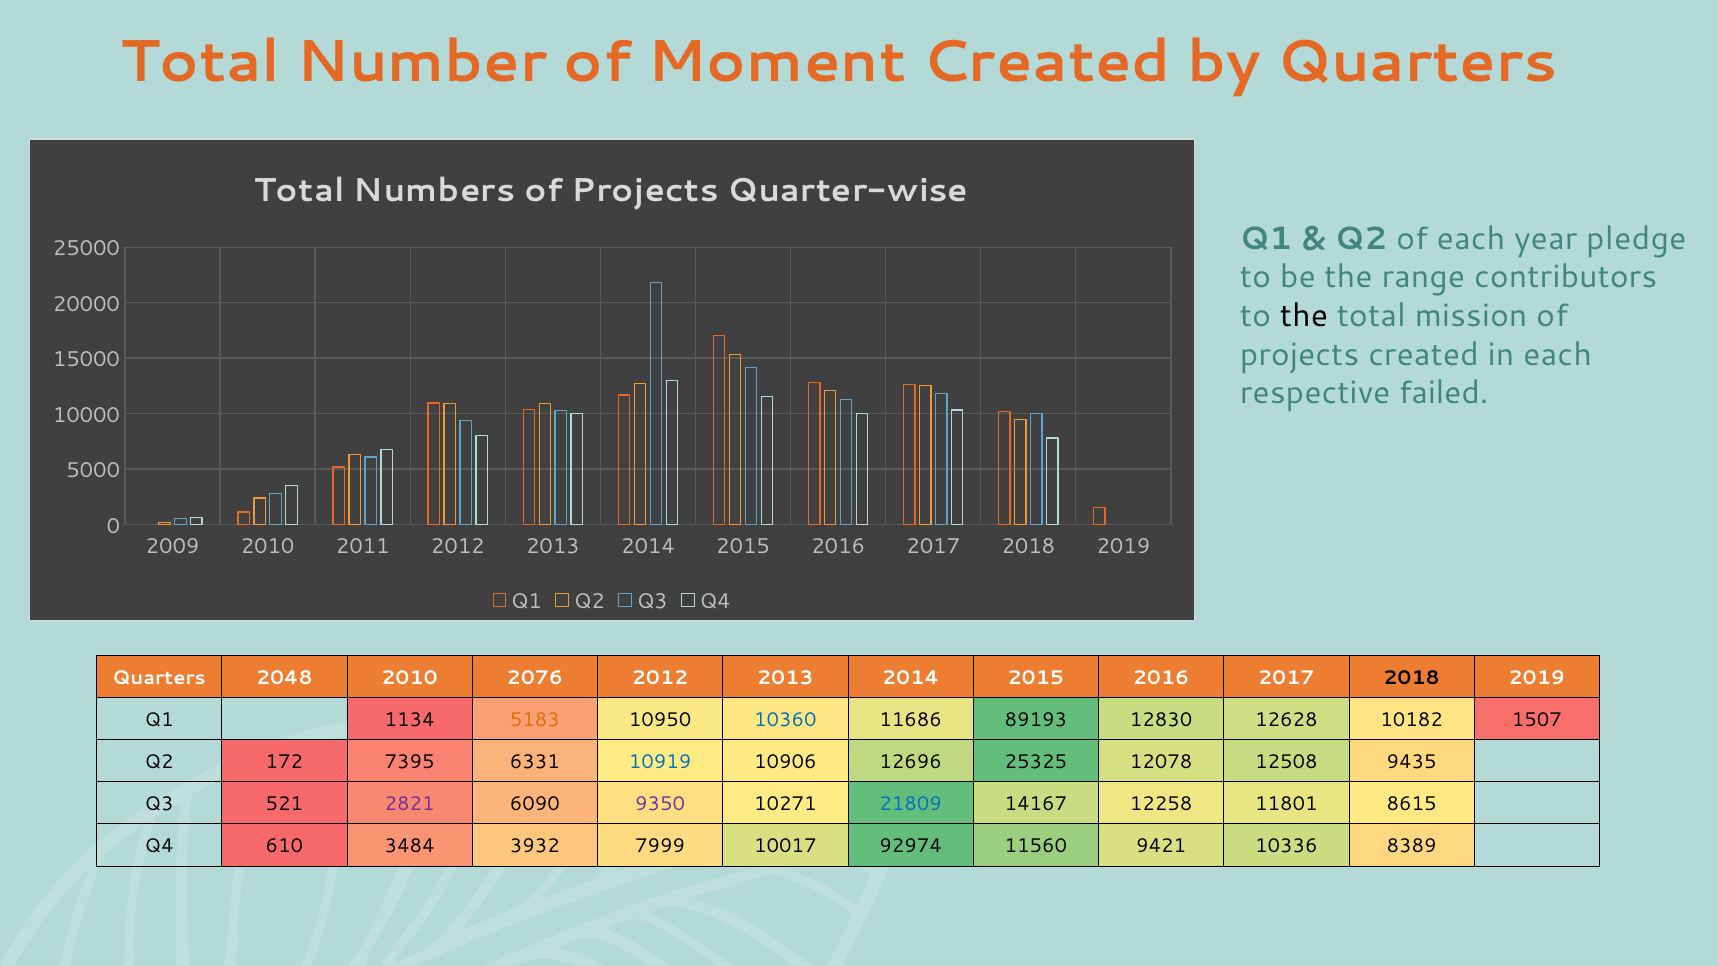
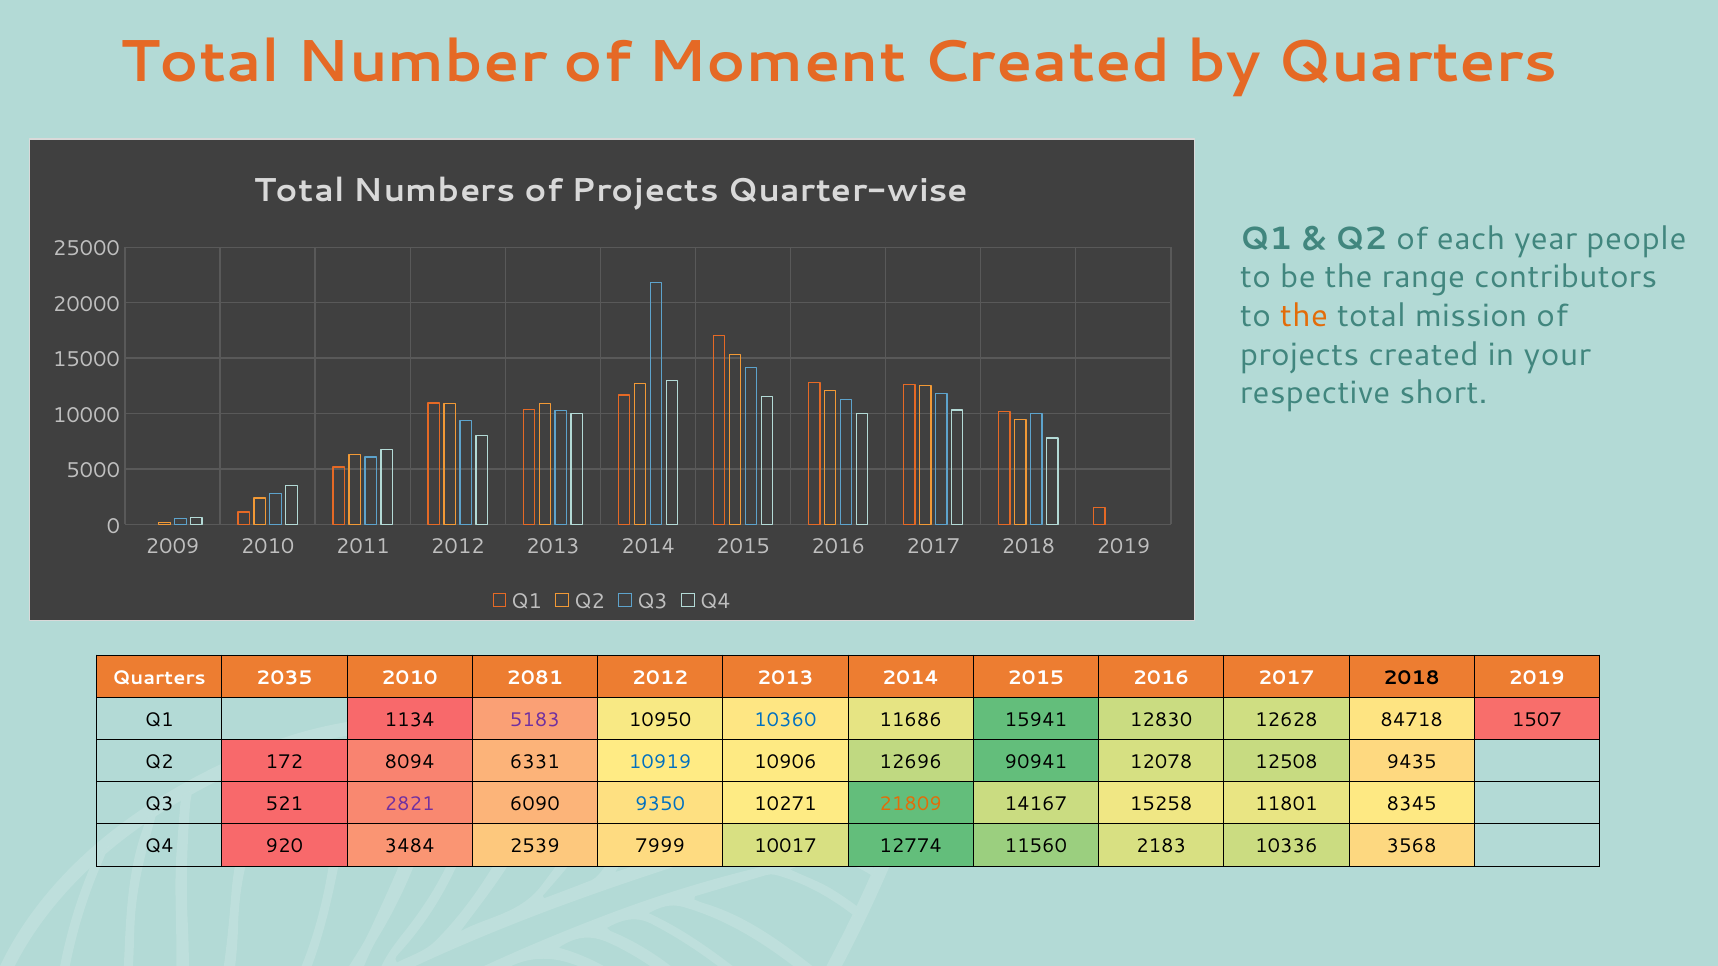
pledge: pledge -> people
the at (1304, 316) colour: black -> orange
in each: each -> your
failed: failed -> short
2048: 2048 -> 2035
2076: 2076 -> 2081
5183 colour: orange -> purple
89193: 89193 -> 15941
10182: 10182 -> 84718
7395: 7395 -> 8094
25325: 25325 -> 90941
9350 colour: purple -> blue
21809 colour: blue -> orange
12258: 12258 -> 15258
8615: 8615 -> 8345
610: 610 -> 920
3932: 3932 -> 2539
92974: 92974 -> 12774
9421: 9421 -> 2183
8389: 8389 -> 3568
